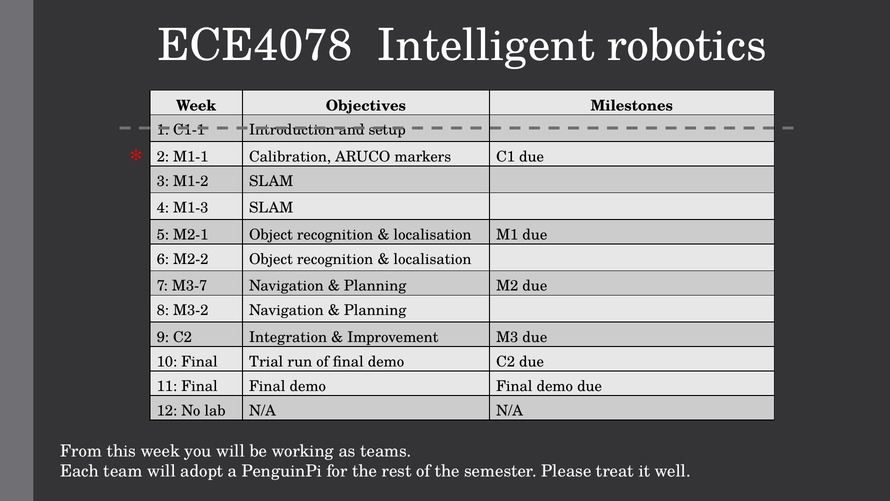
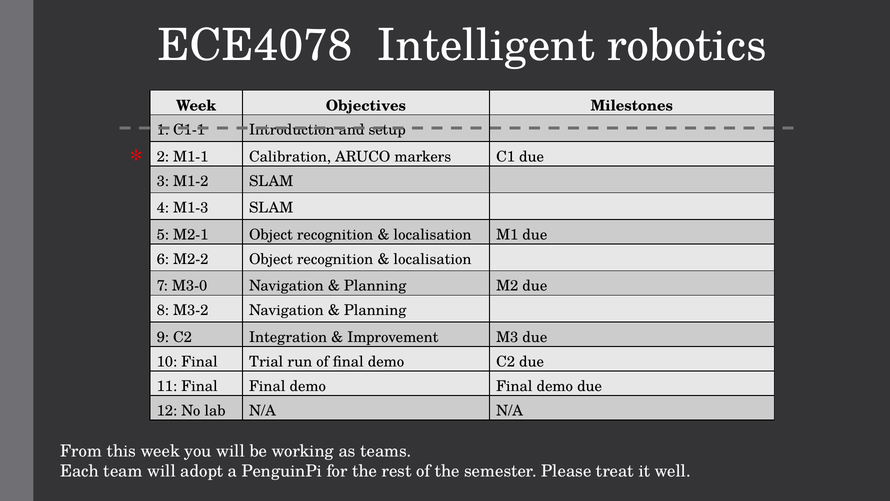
M3-7: M3-7 -> M3-0
